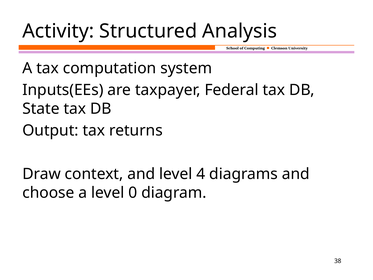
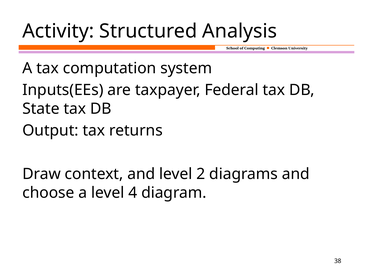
4: 4 -> 2
0: 0 -> 4
